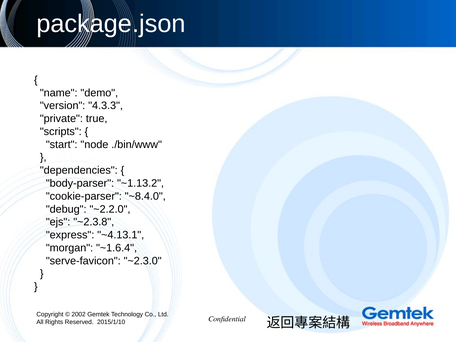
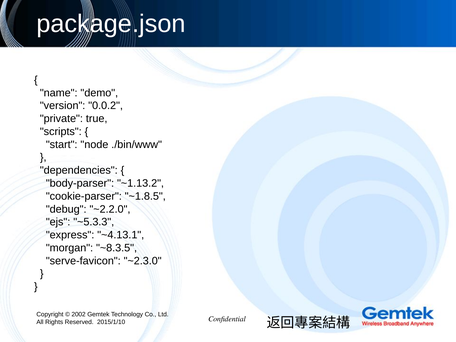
4.3.3: 4.3.3 -> 0.0.2
~8.4.0: ~8.4.0 -> ~1.8.5
~2.3.8: ~2.3.8 -> ~5.3.3
~1.6.4: ~1.6.4 -> ~8.3.5
